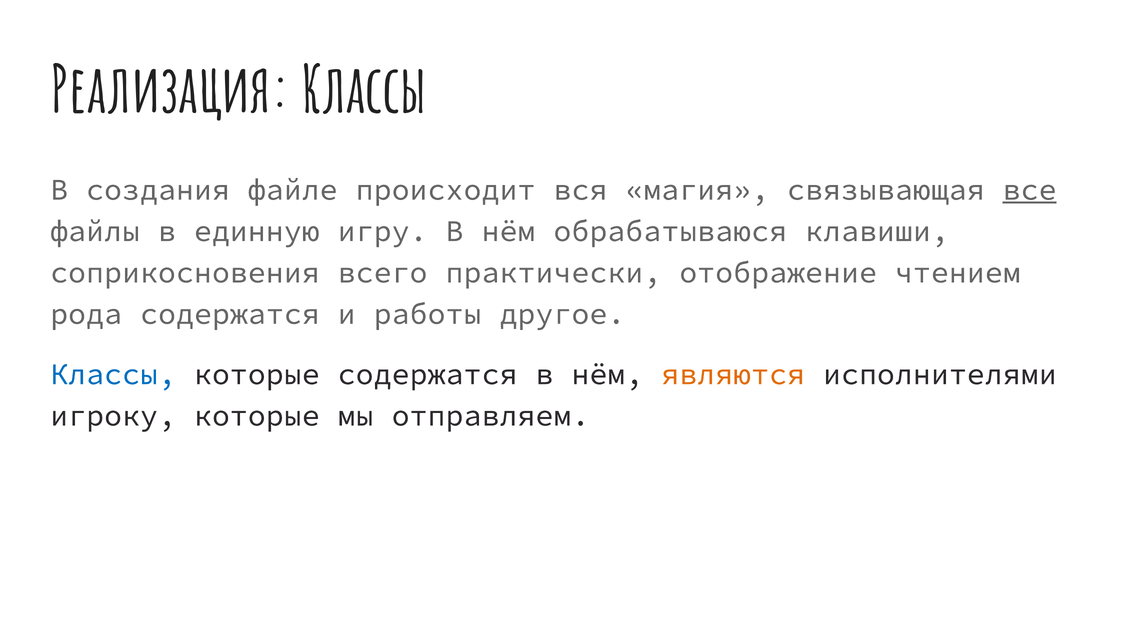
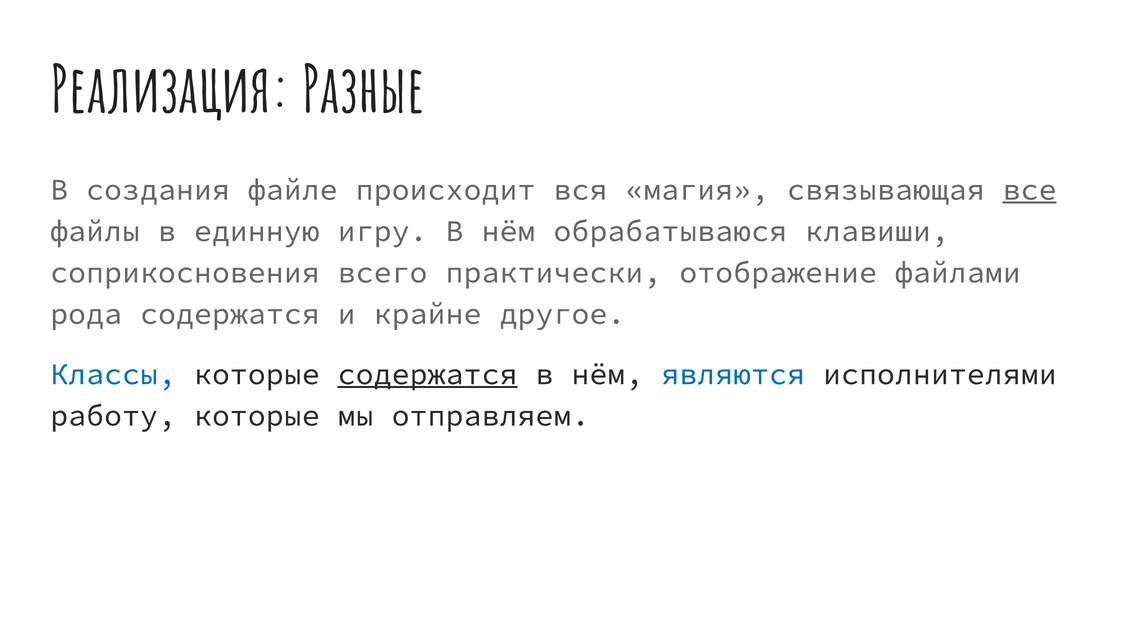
Реализация Классы: Классы -> Разные
чтением: чтением -> файлами
работы: работы -> крайне
содержатся at (428, 374) underline: none -> present
являются colour: orange -> blue
игроку: игроку -> работу
